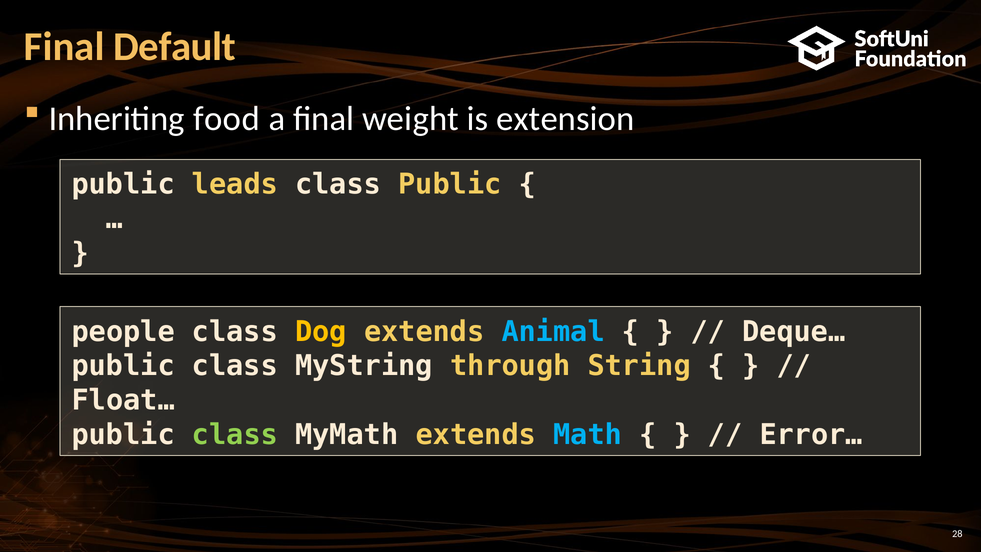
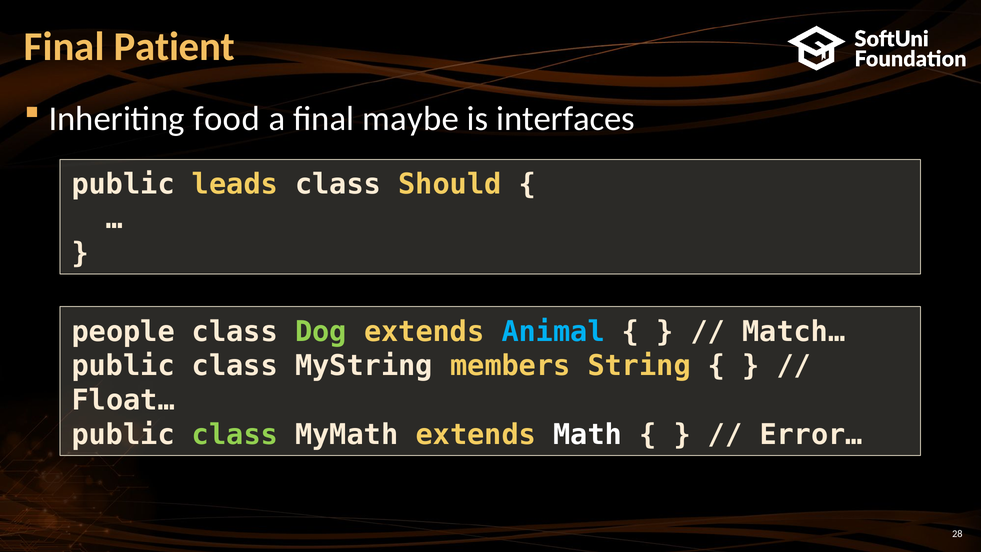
Default: Default -> Patient
weight: weight -> maybe
extension: extension -> interfaces
class Public: Public -> Should
Dog colour: yellow -> light green
Deque…: Deque… -> Match…
through: through -> members
Math colour: light blue -> white
